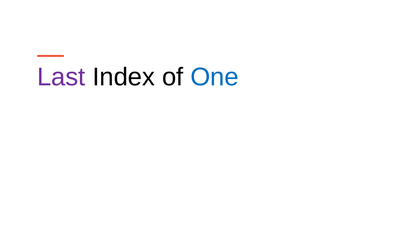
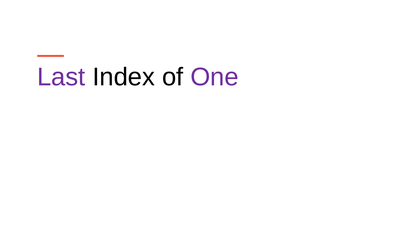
One colour: blue -> purple
